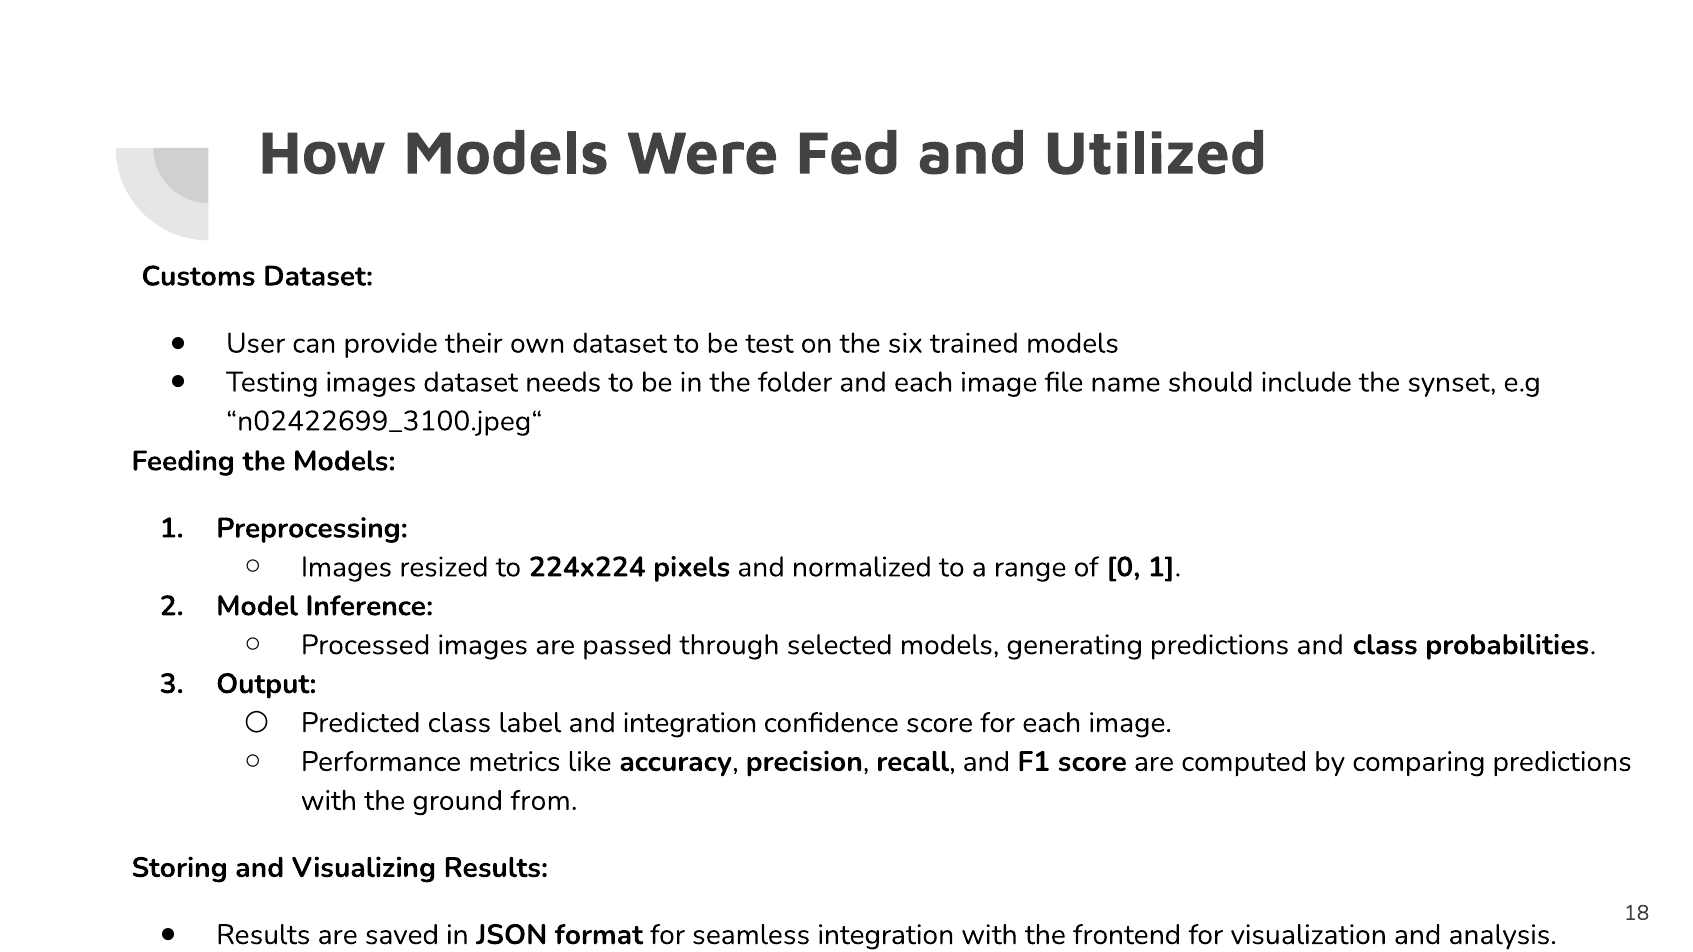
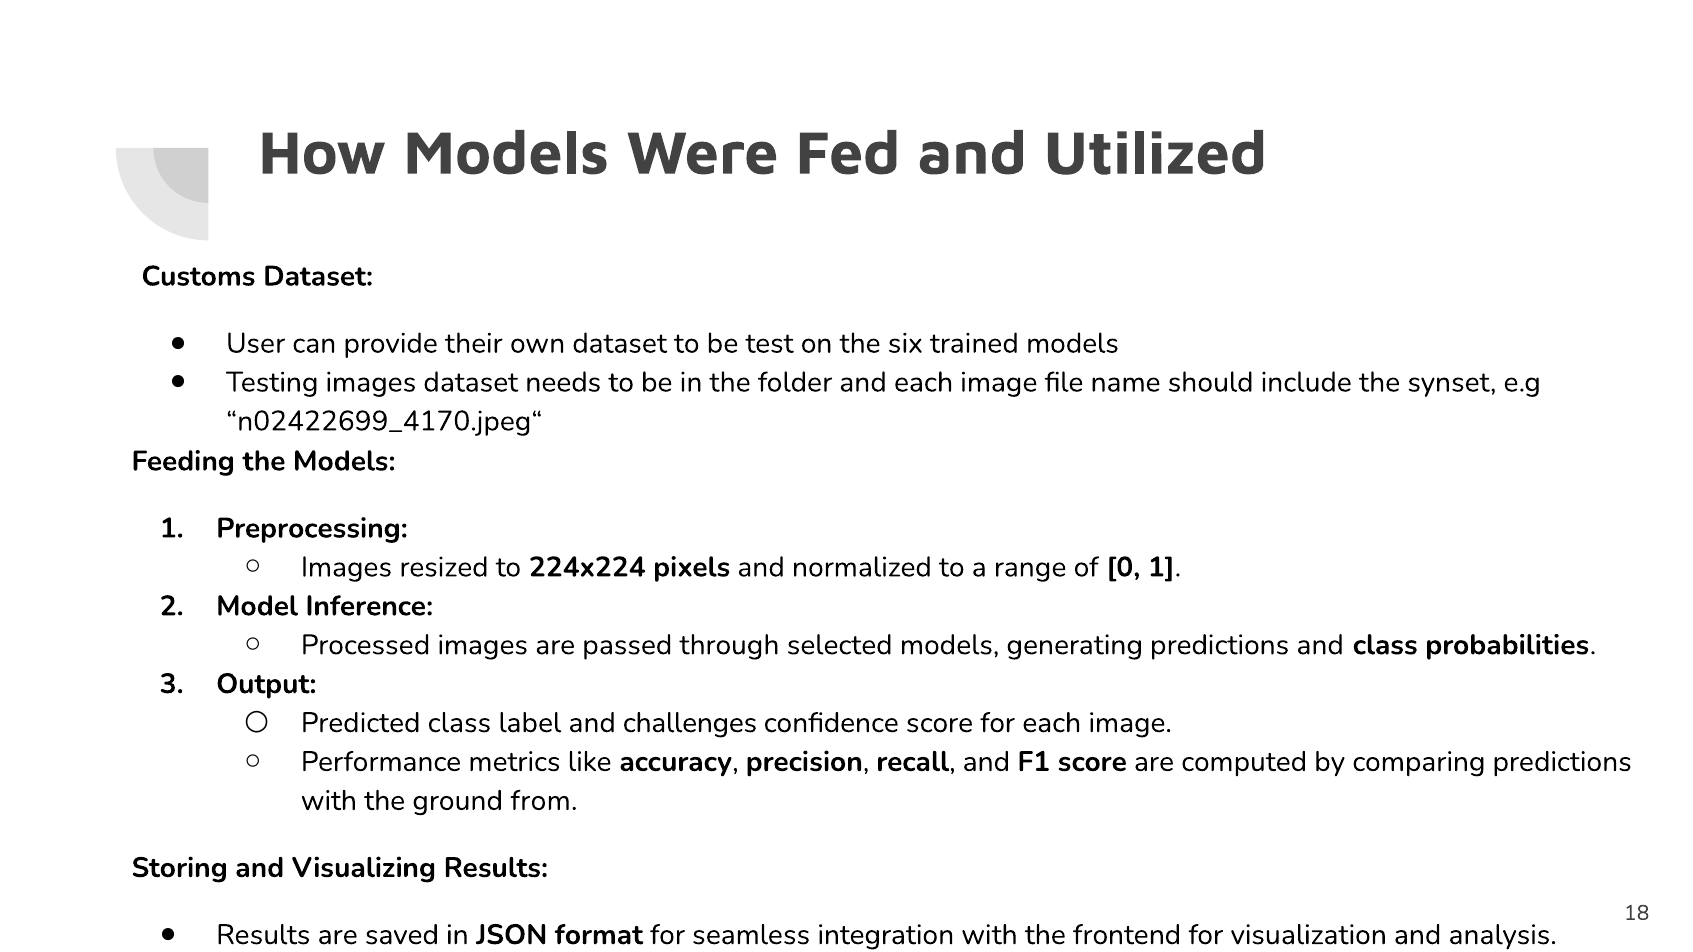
n02422699_3100.jpeg“: n02422699_3100.jpeg“ -> n02422699_4170.jpeg“
and integration: integration -> challenges
